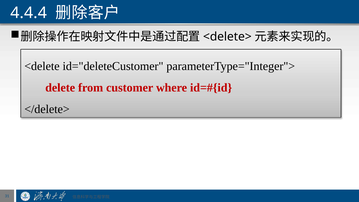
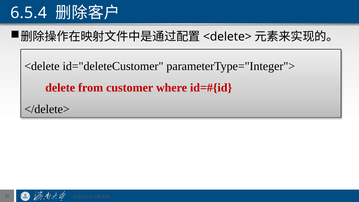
4.4.4: 4.4.4 -> 6.5.4
